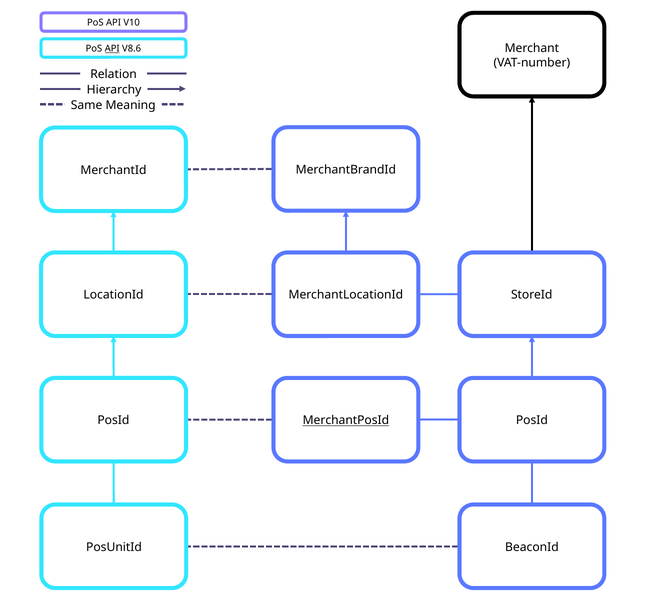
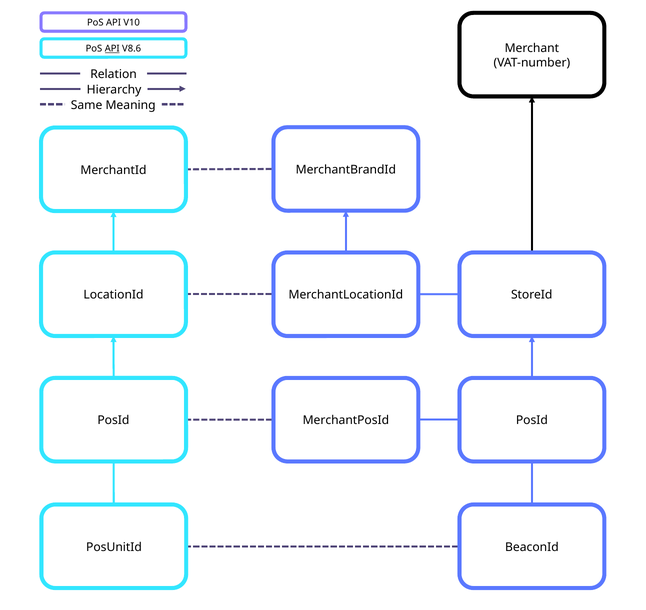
MerchantPosId underline: present -> none
